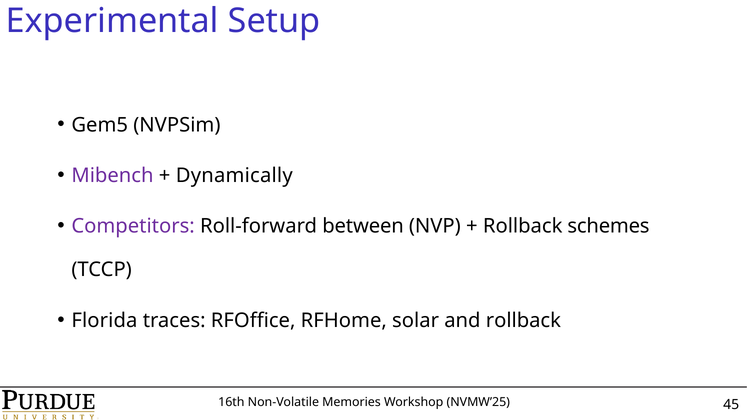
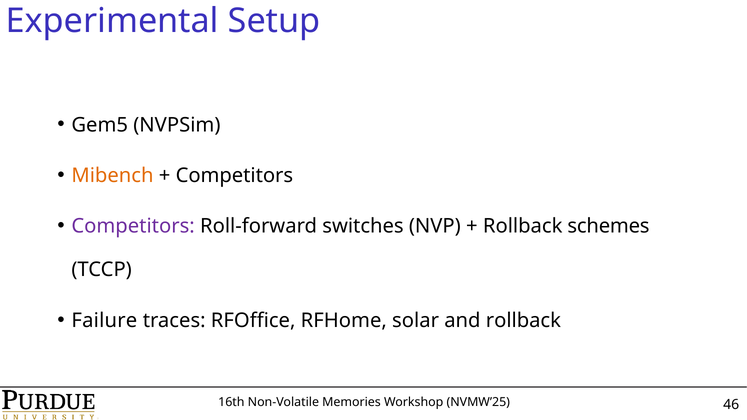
Mibench colour: purple -> orange
Dynamically at (234, 176): Dynamically -> Competitors
between: between -> switches
Florida: Florida -> Failure
45: 45 -> 46
